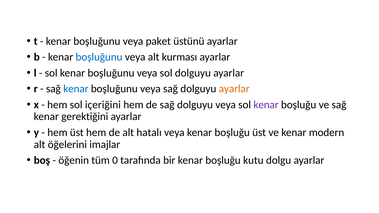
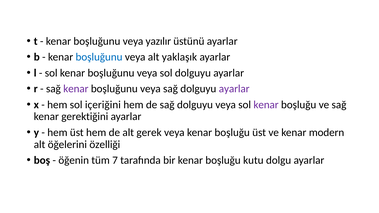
paket: paket -> yazılır
kurması: kurması -> yaklaşık
kenar at (76, 89) colour: blue -> purple
ayarlar at (234, 89) colour: orange -> purple
hatalı: hatalı -> gerek
imajlar: imajlar -> özelliği
0: 0 -> 7
